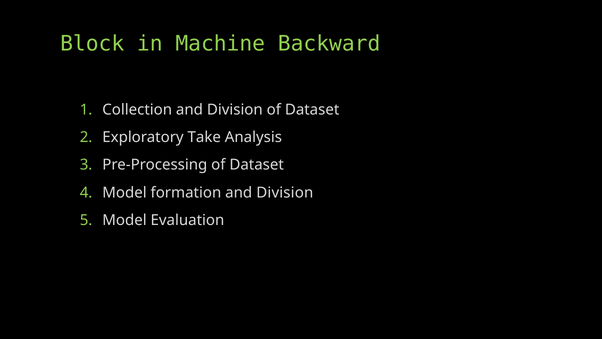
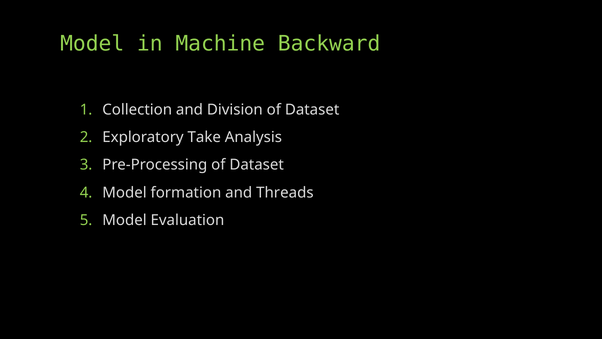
Block at (92, 44): Block -> Model
formation and Division: Division -> Threads
